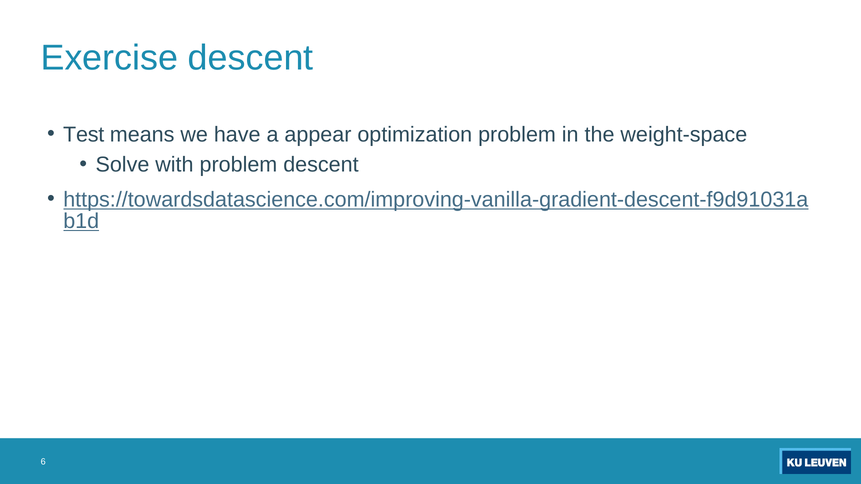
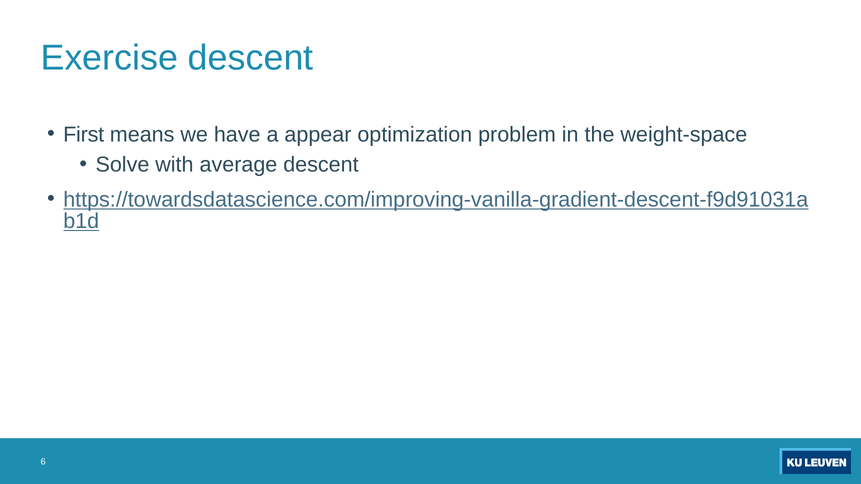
Test: Test -> First
with problem: problem -> average
